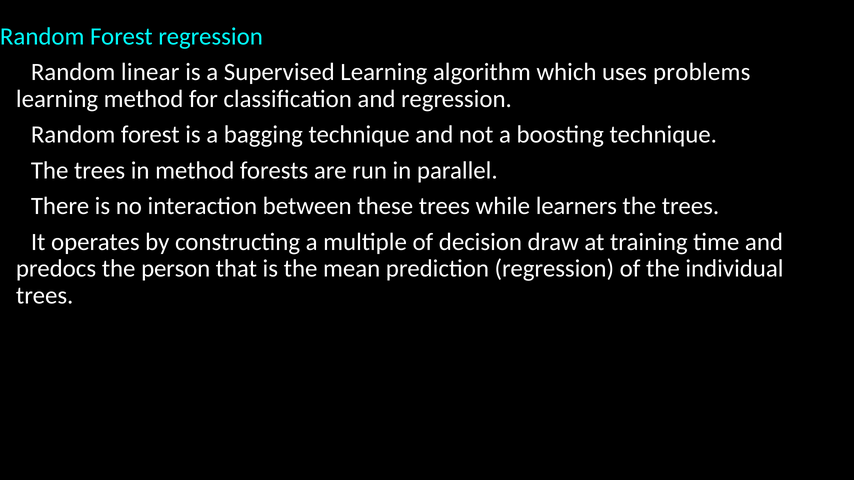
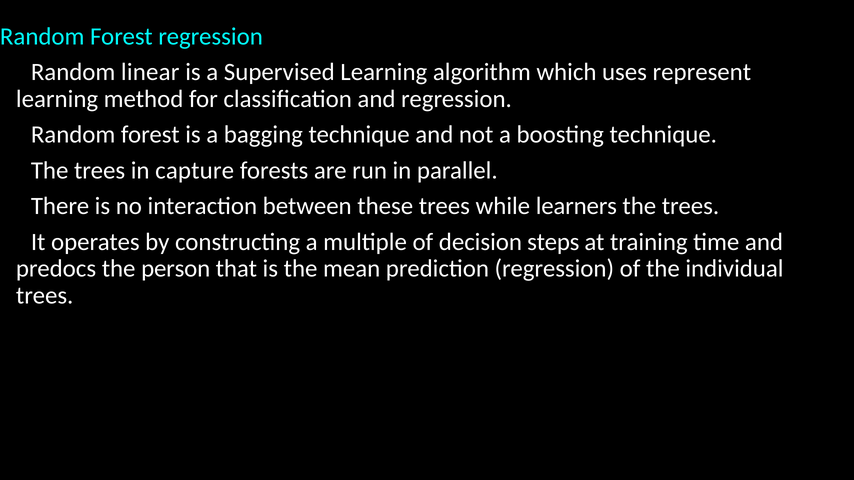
problems: problems -> represent
in method: method -> capture
draw: draw -> steps
